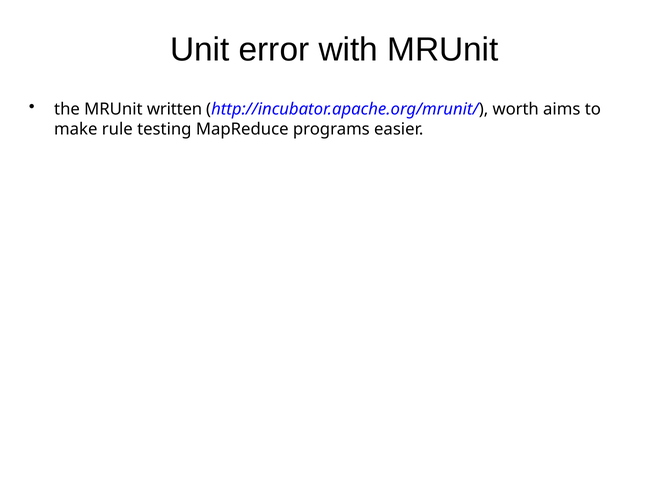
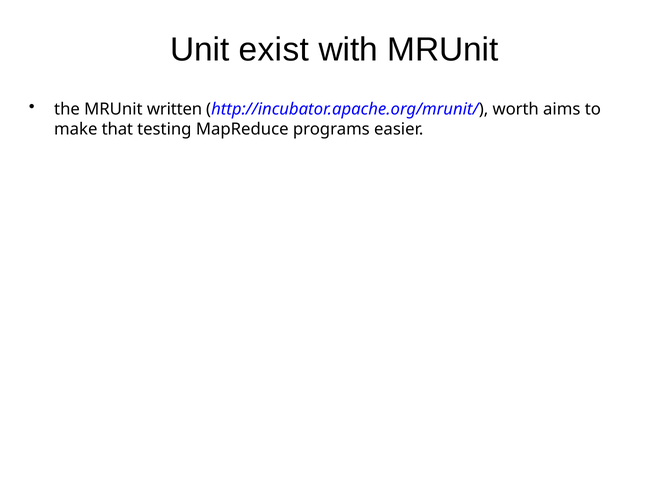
error: error -> exist
rule: rule -> that
